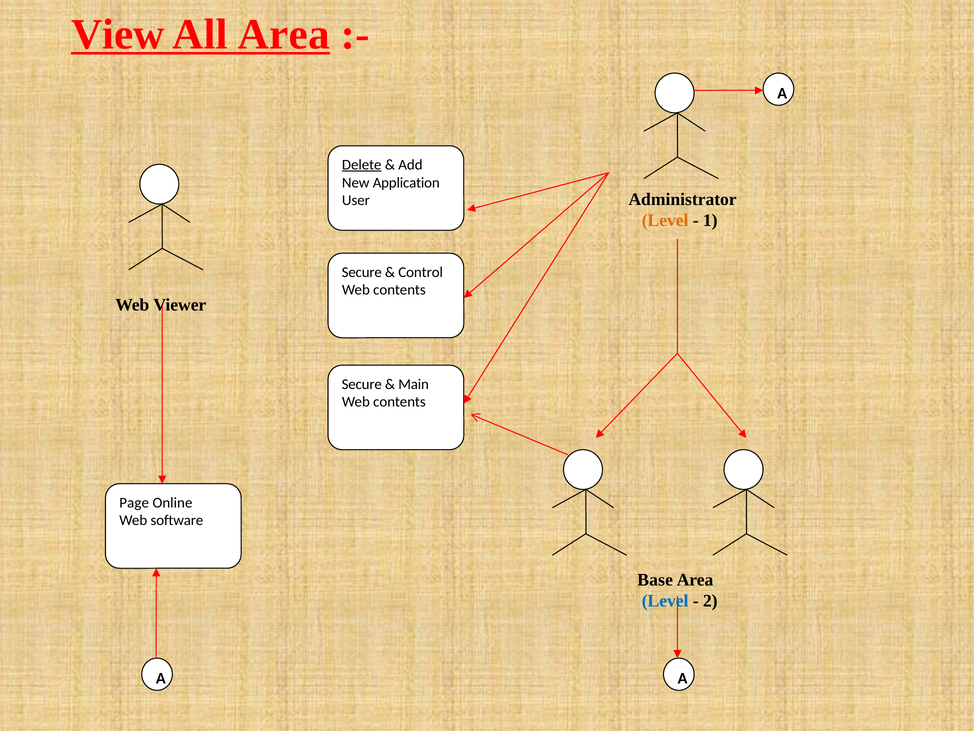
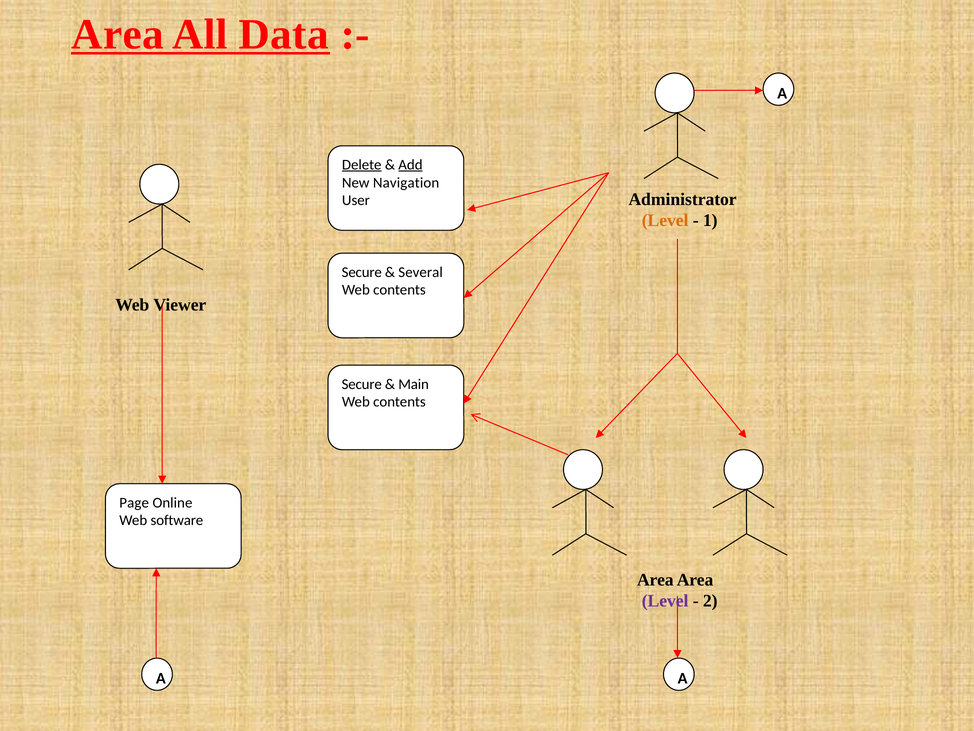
View at (118, 34): View -> Area
All Area: Area -> Data
Add underline: none -> present
Application: Application -> Navigation
Control: Control -> Several
Base at (655, 580): Base -> Area
Level at (665, 601) colour: blue -> purple
